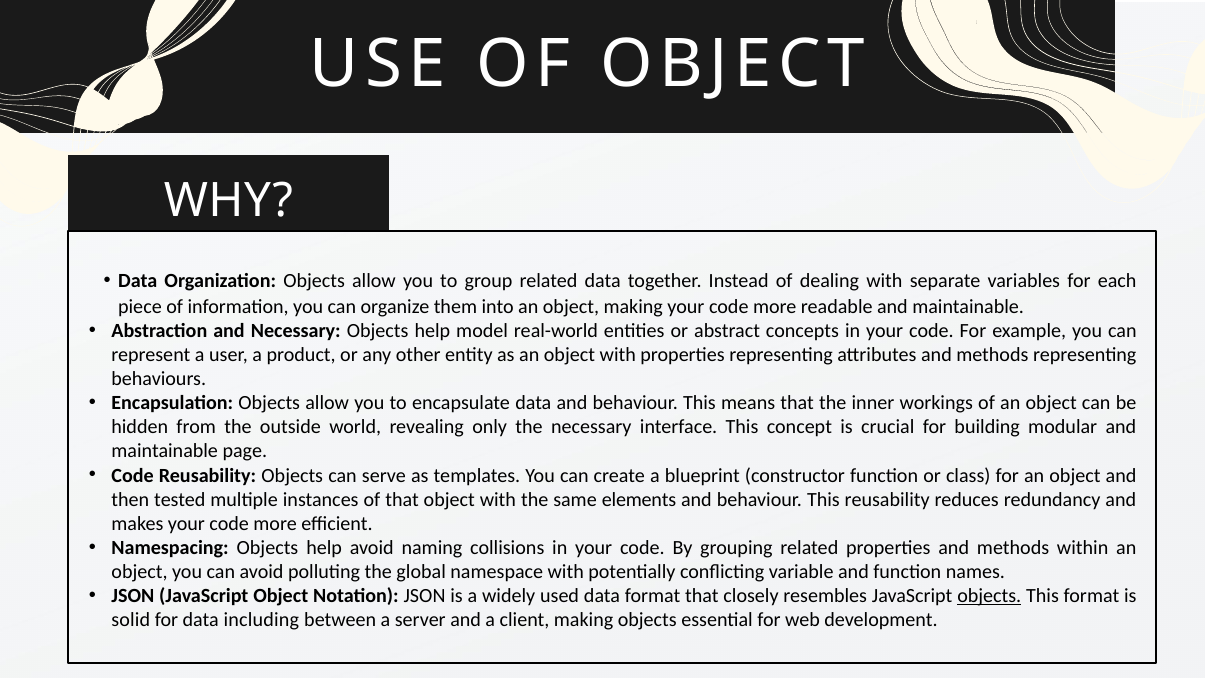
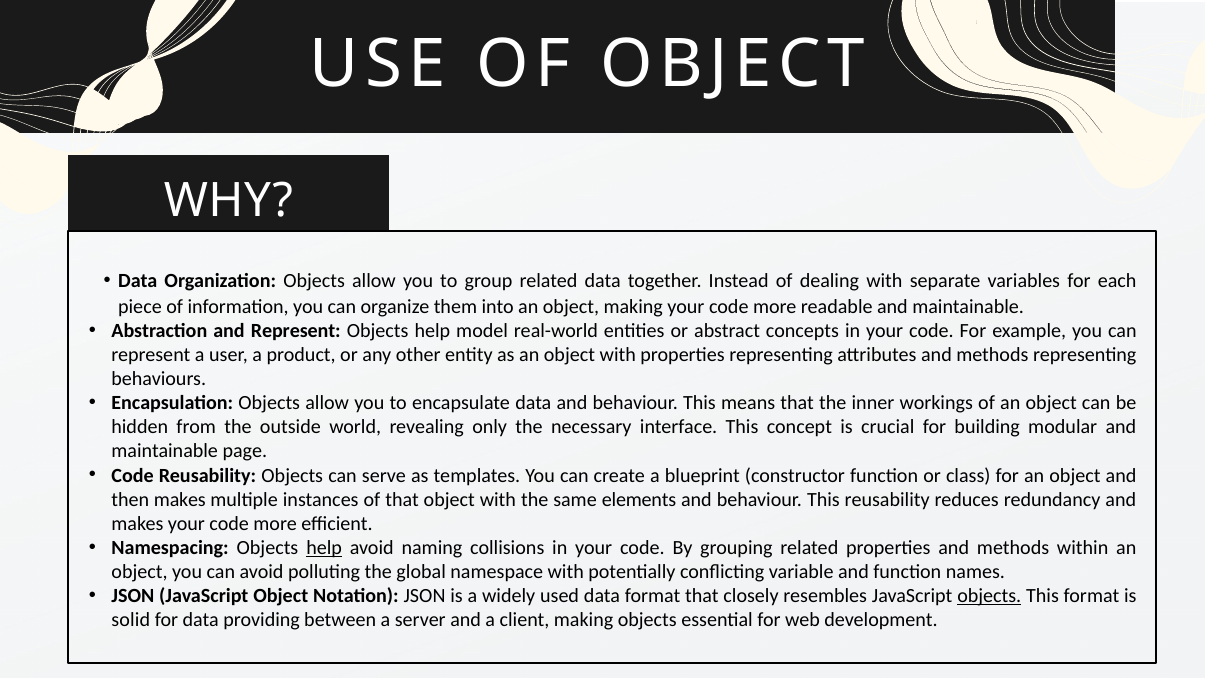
and Necessary: Necessary -> Represent
then tested: tested -> makes
help at (324, 548) underline: none -> present
including: including -> providing
